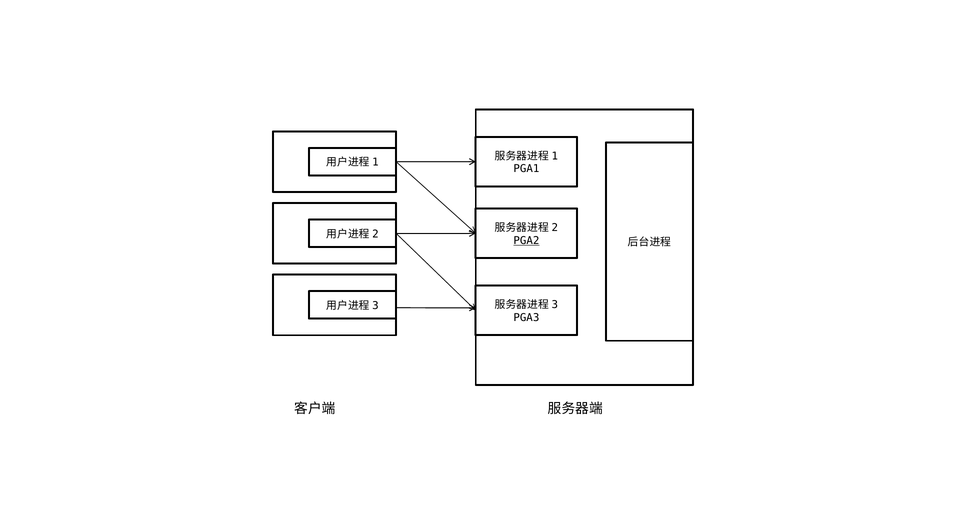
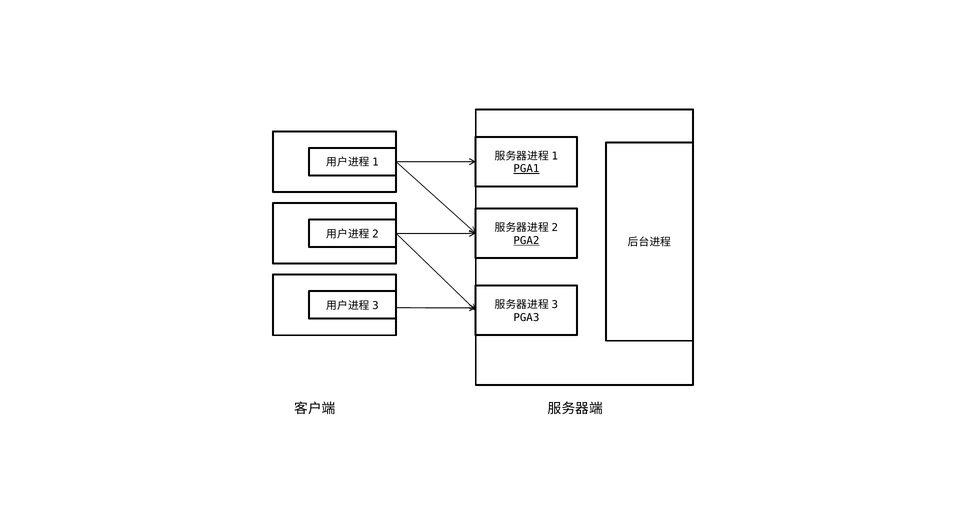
PGA1 underline: none -> present
